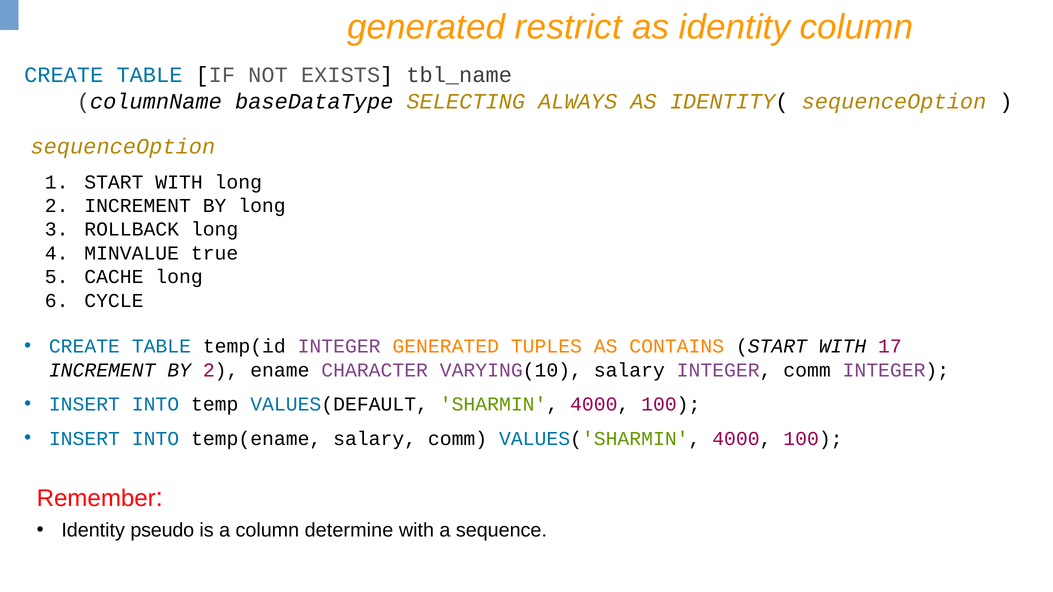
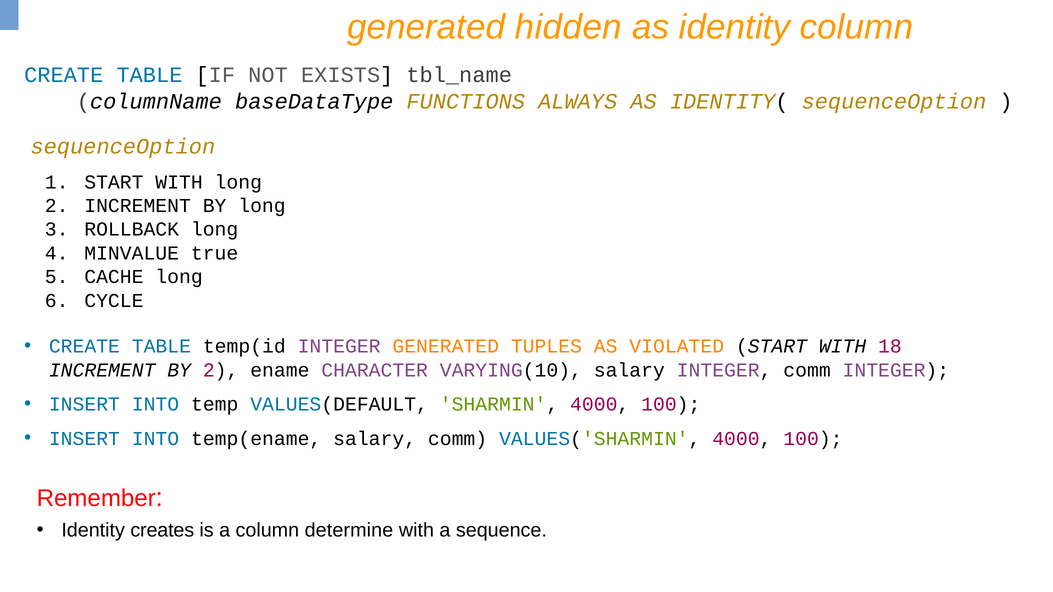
restrict: restrict -> hidden
SELECTING: SELECTING -> FUNCTIONS
CONTAINS: CONTAINS -> VIOLATED
17: 17 -> 18
pseudo: pseudo -> creates
